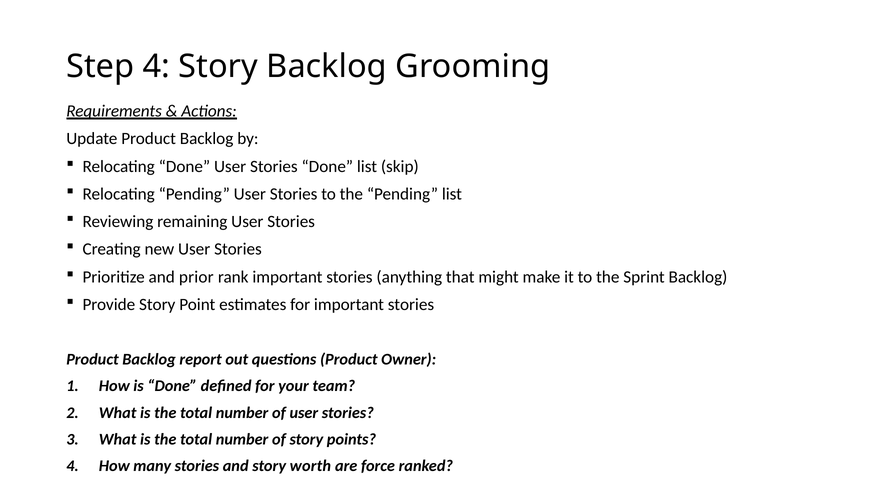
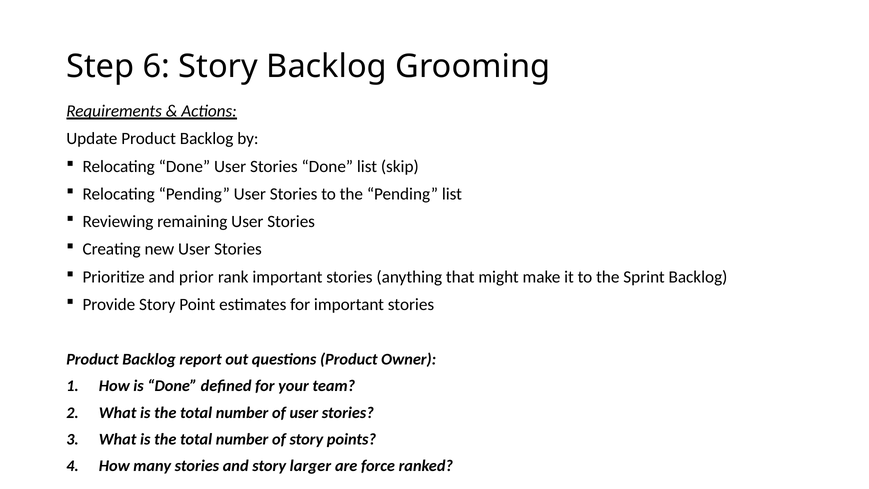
Step 4: 4 -> 6
worth: worth -> larger
